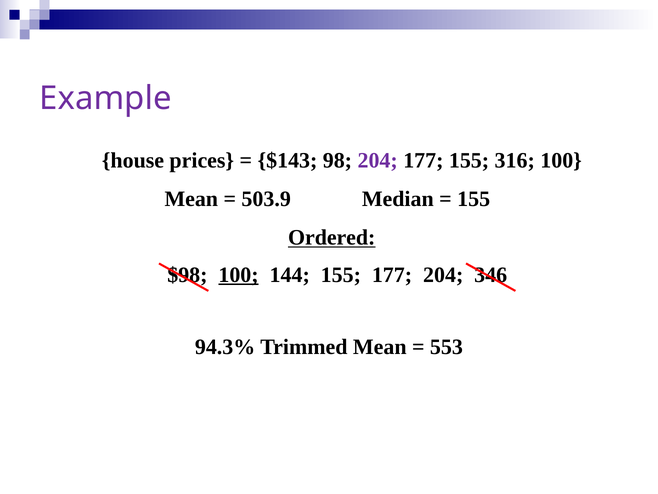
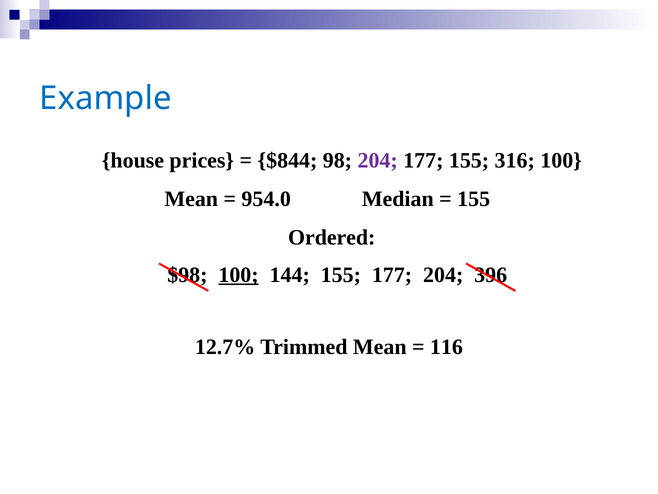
Example colour: purple -> blue
$143: $143 -> $844
503.9: 503.9 -> 954.0
Ordered underline: present -> none
346: 346 -> 396
94.3%: 94.3% -> 12.7%
553: 553 -> 116
